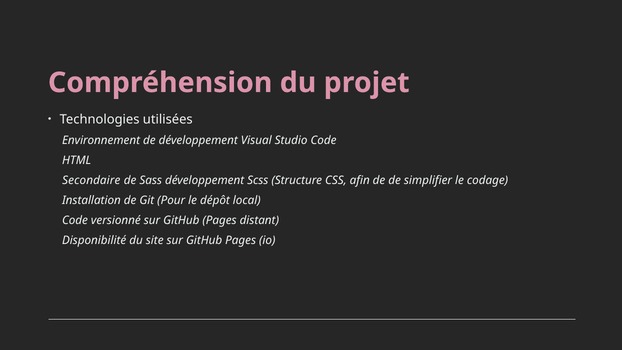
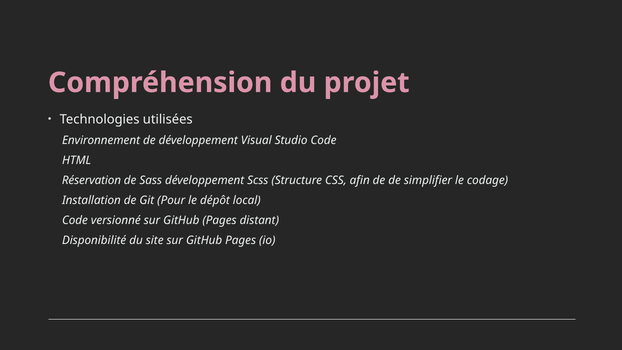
Secondaire: Secondaire -> Réservation
